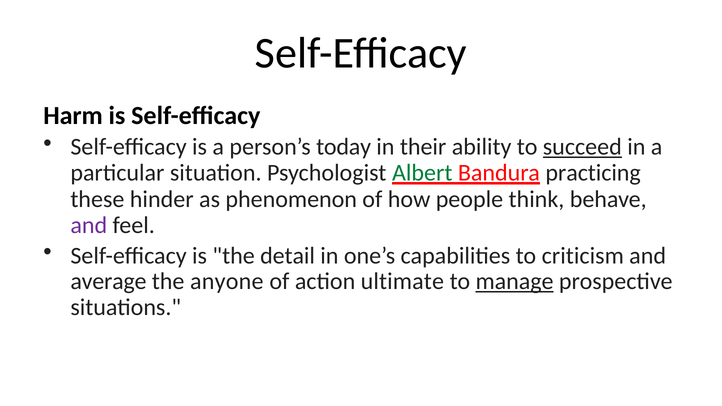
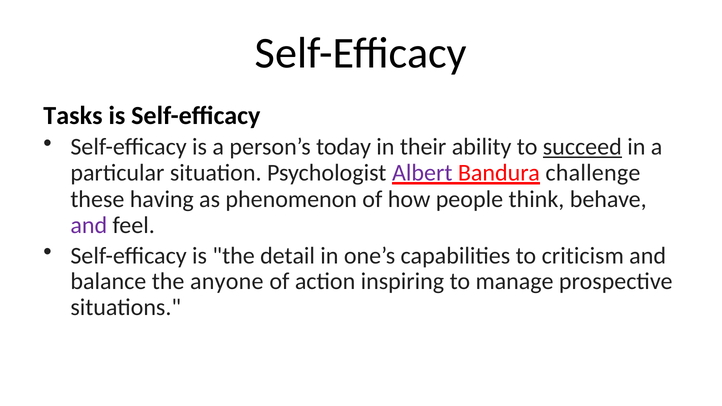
Harm: Harm -> Tasks
Albert colour: green -> purple
practicing: practicing -> challenge
hinder: hinder -> having
average: average -> balance
ultimate: ultimate -> inspiring
manage underline: present -> none
